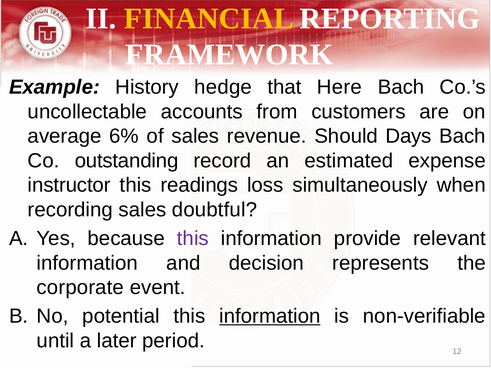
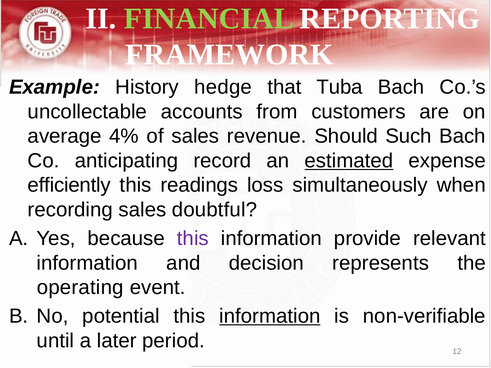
FINANCIAL colour: yellow -> light green
Here: Here -> Tuba
6%: 6% -> 4%
Days: Days -> Such
outstanding: outstanding -> anticipating
estimated underline: none -> present
instructor: instructor -> efficiently
corporate: corporate -> operating
